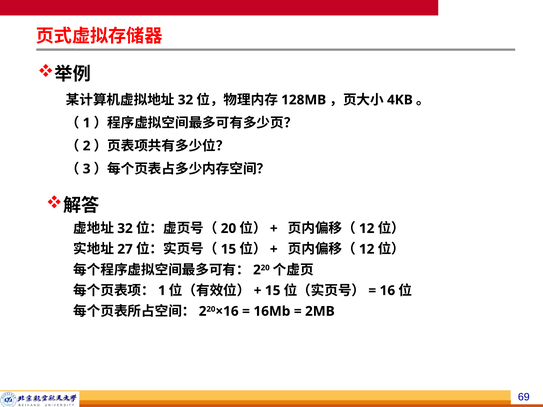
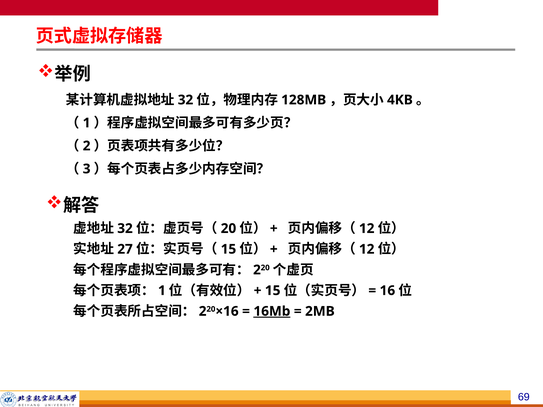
16Mb underline: none -> present
